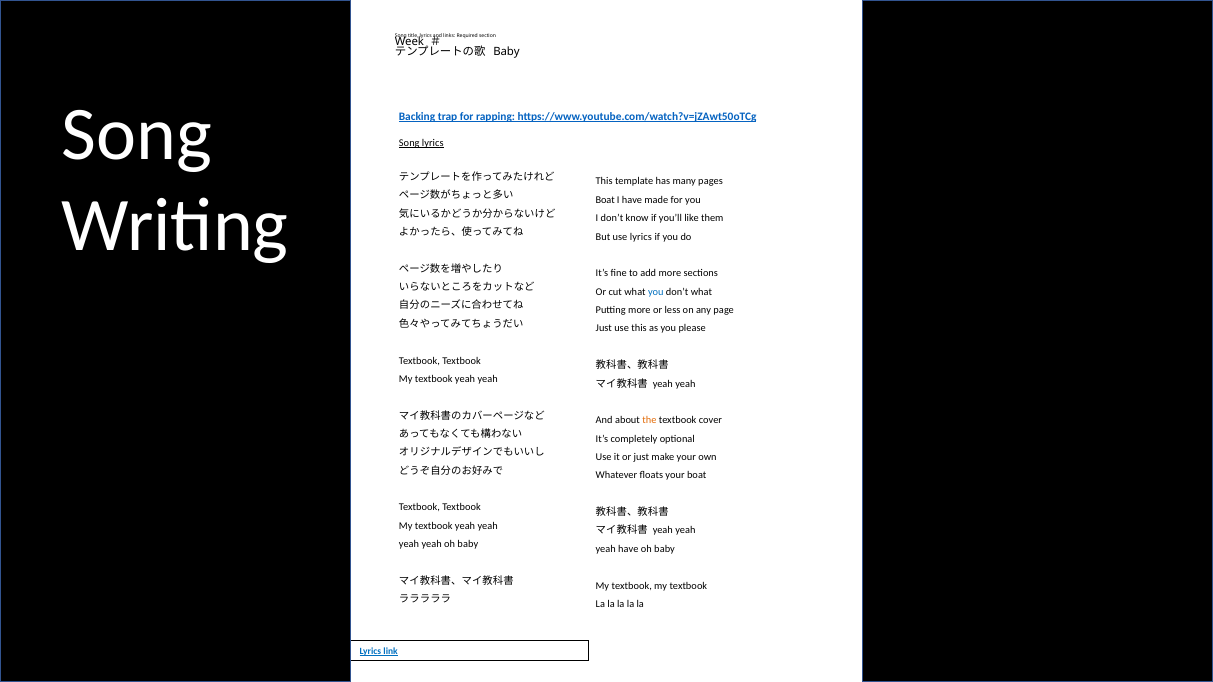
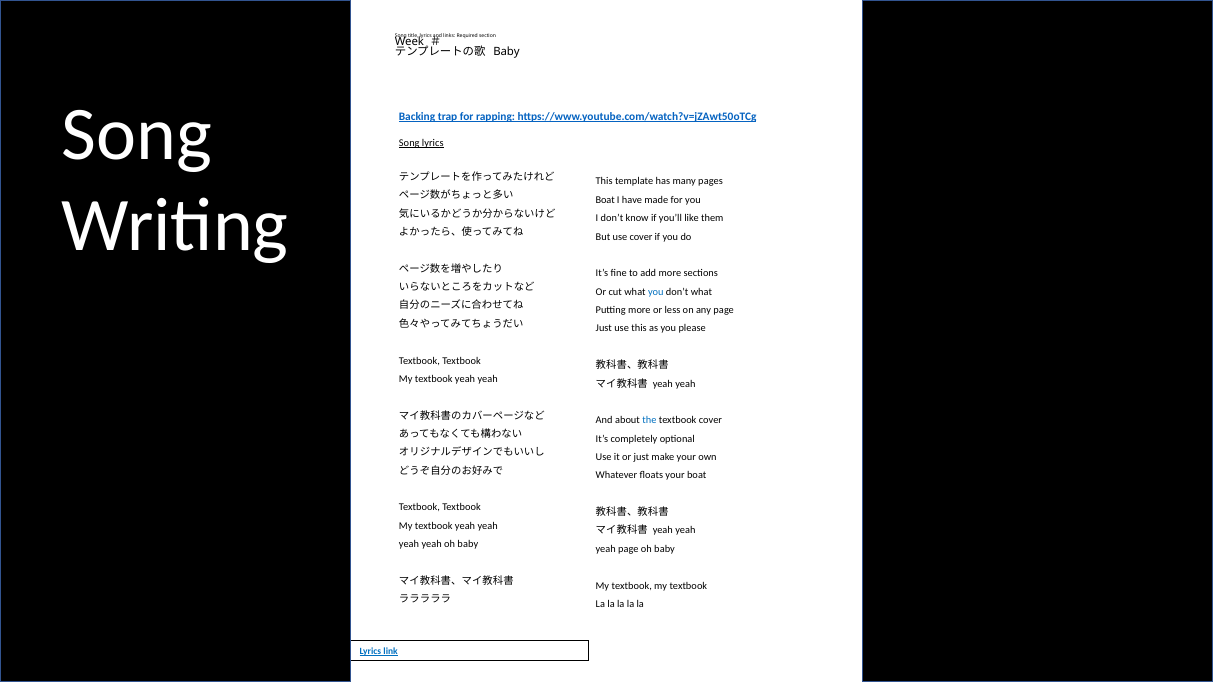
use lyrics: lyrics -> cover
the colour: orange -> blue
yeah have: have -> page
